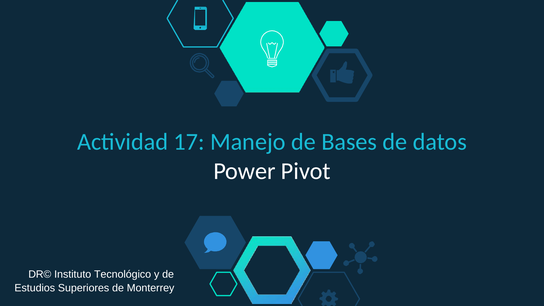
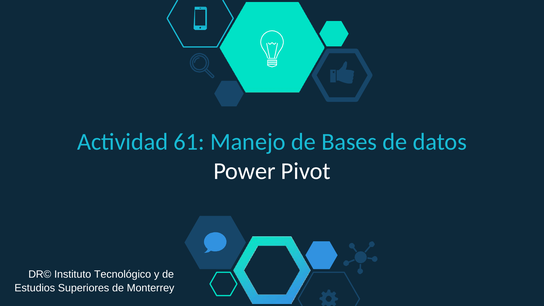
17: 17 -> 61
